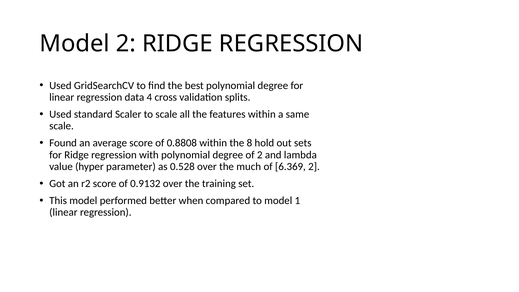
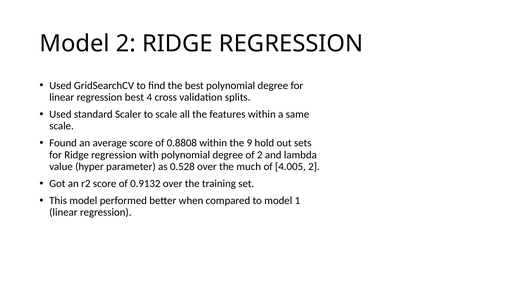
regression data: data -> best
8: 8 -> 9
6.369: 6.369 -> 4.005
